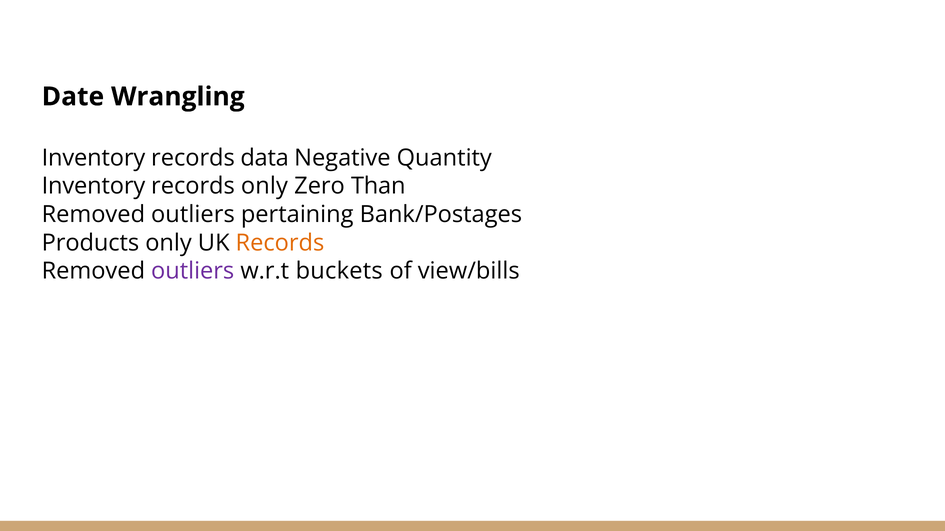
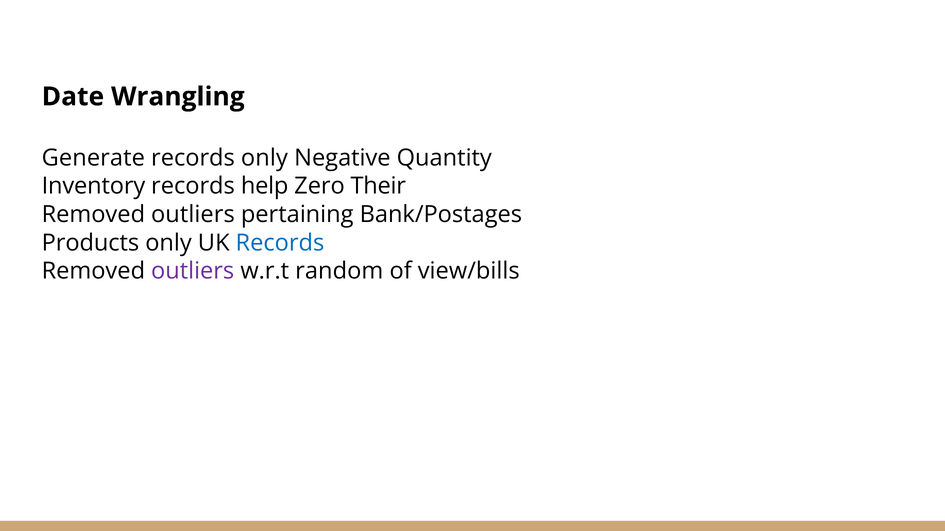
Inventory at (93, 158): Inventory -> Generate
records data: data -> only
records only: only -> help
Than: Than -> Their
Records at (280, 243) colour: orange -> blue
buckets: buckets -> random
